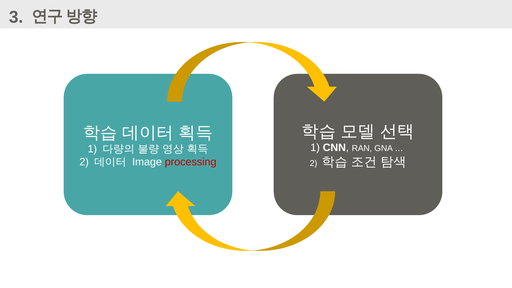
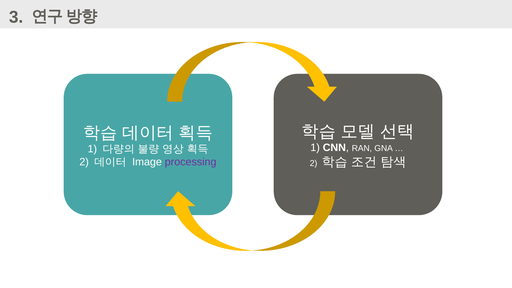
processing colour: red -> purple
